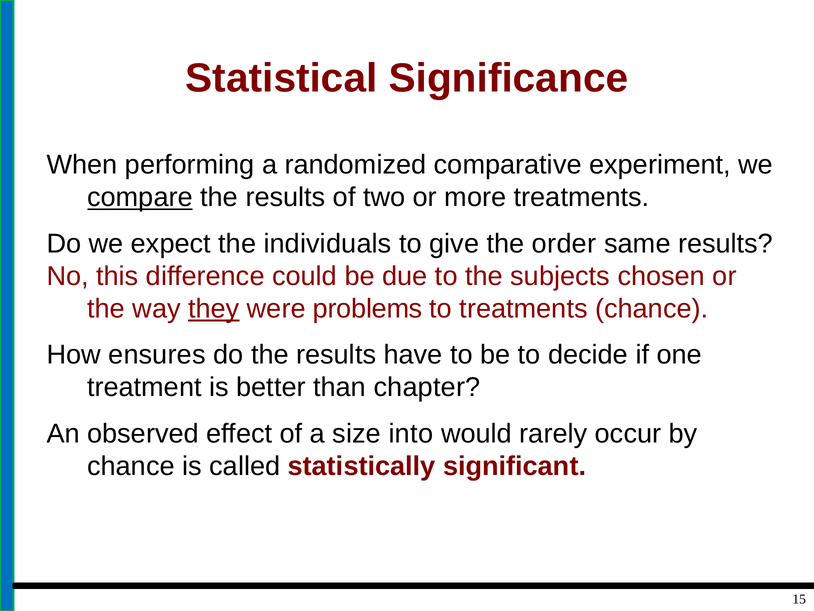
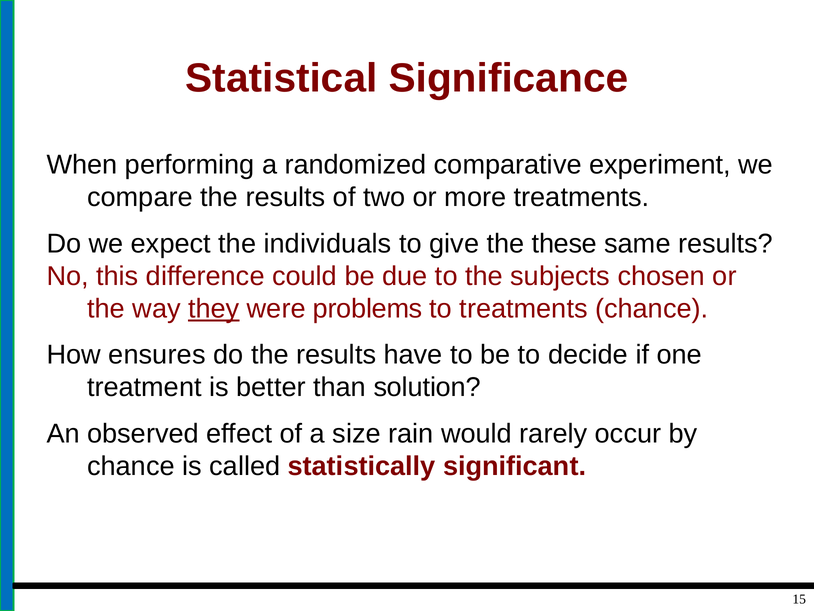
compare underline: present -> none
order: order -> these
chapter: chapter -> solution
into: into -> rain
